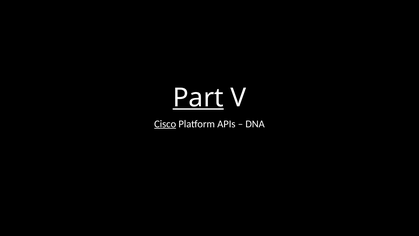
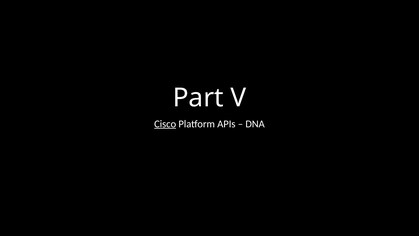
Part underline: present -> none
